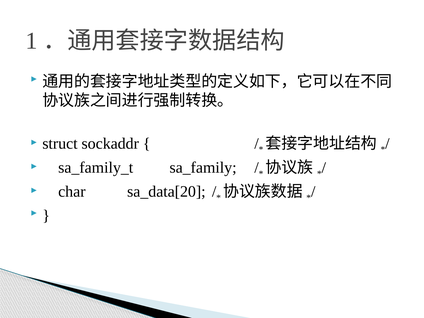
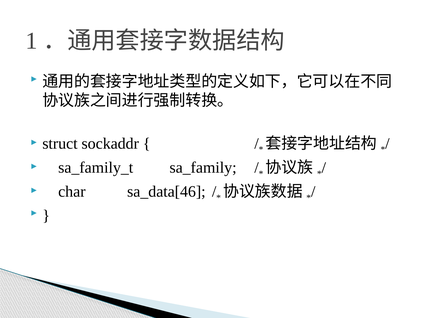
sa_data[20: sa_data[20 -> sa_data[46
